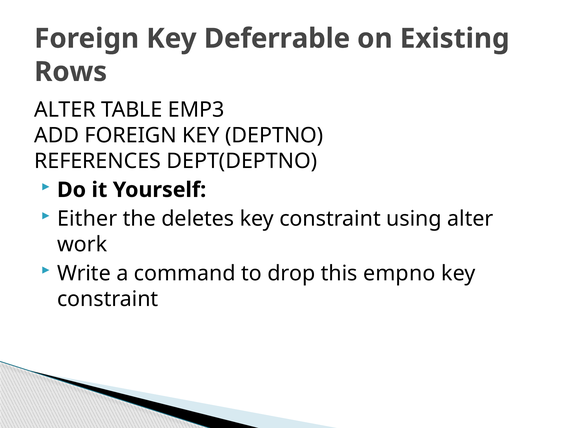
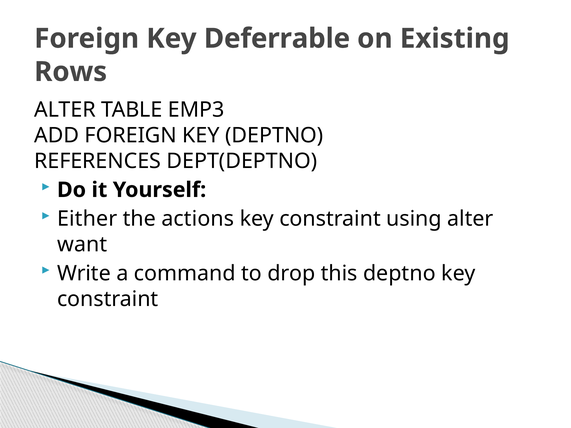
deletes: deletes -> actions
work: work -> want
this empno: empno -> deptno
